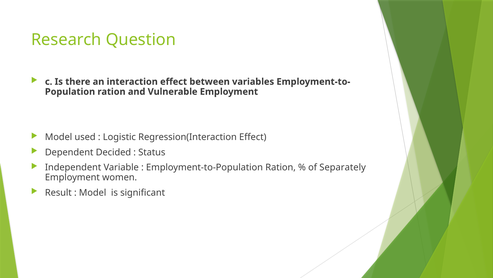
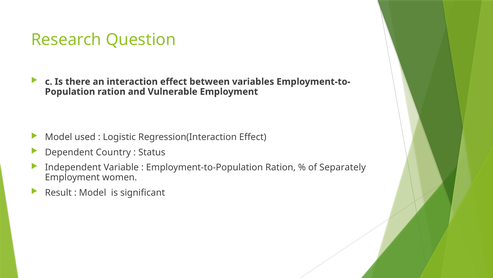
Decided: Decided -> Country
